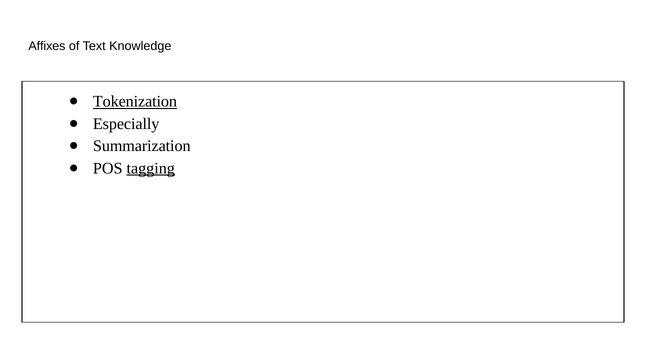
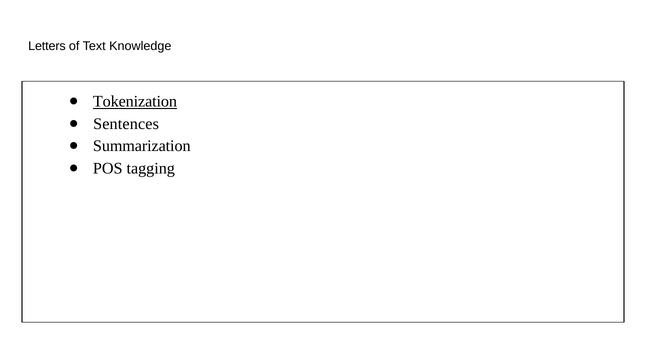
Affixes: Affixes -> Letters
Especially: Especially -> Sentences
tagging underline: present -> none
